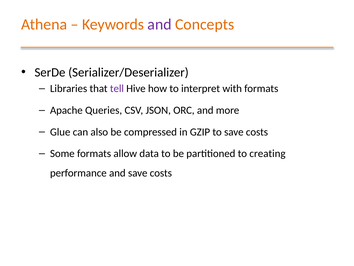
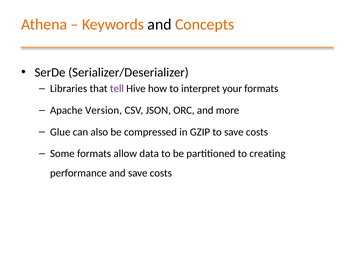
and at (160, 24) colour: purple -> black
with: with -> your
Queries: Queries -> Version
